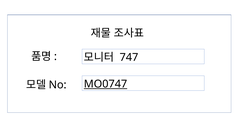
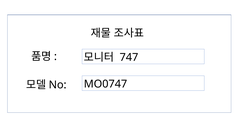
MO0747 underline: present -> none
